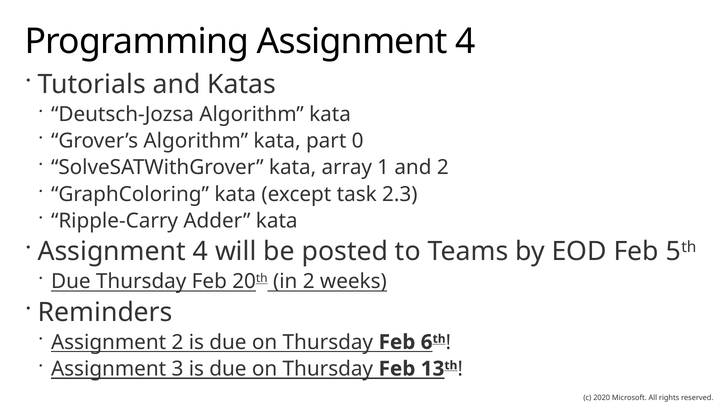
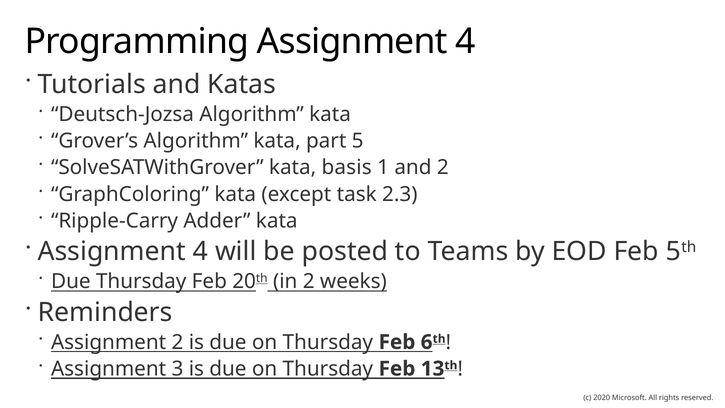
0: 0 -> 5
array: array -> basis
